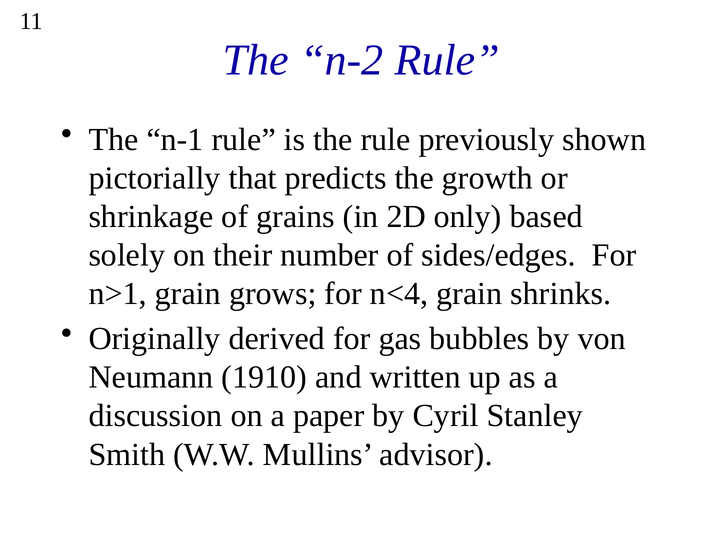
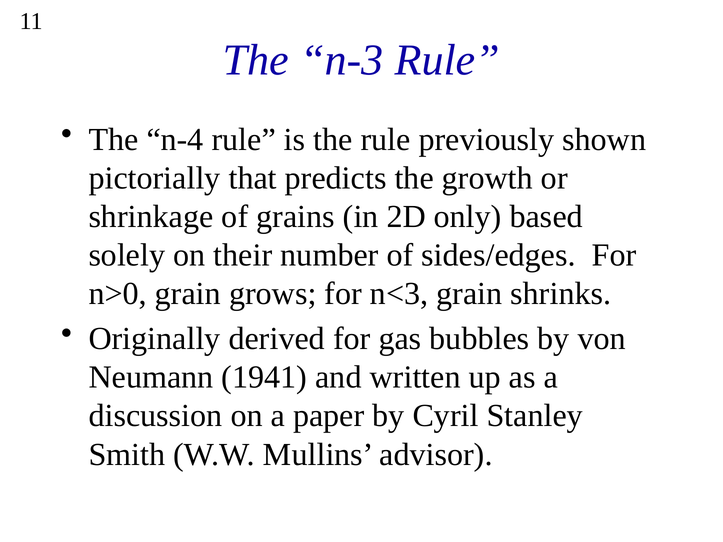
n-2: n-2 -> n-3
n-1: n-1 -> n-4
n>1: n>1 -> n>0
n<4: n<4 -> n<3
1910: 1910 -> 1941
